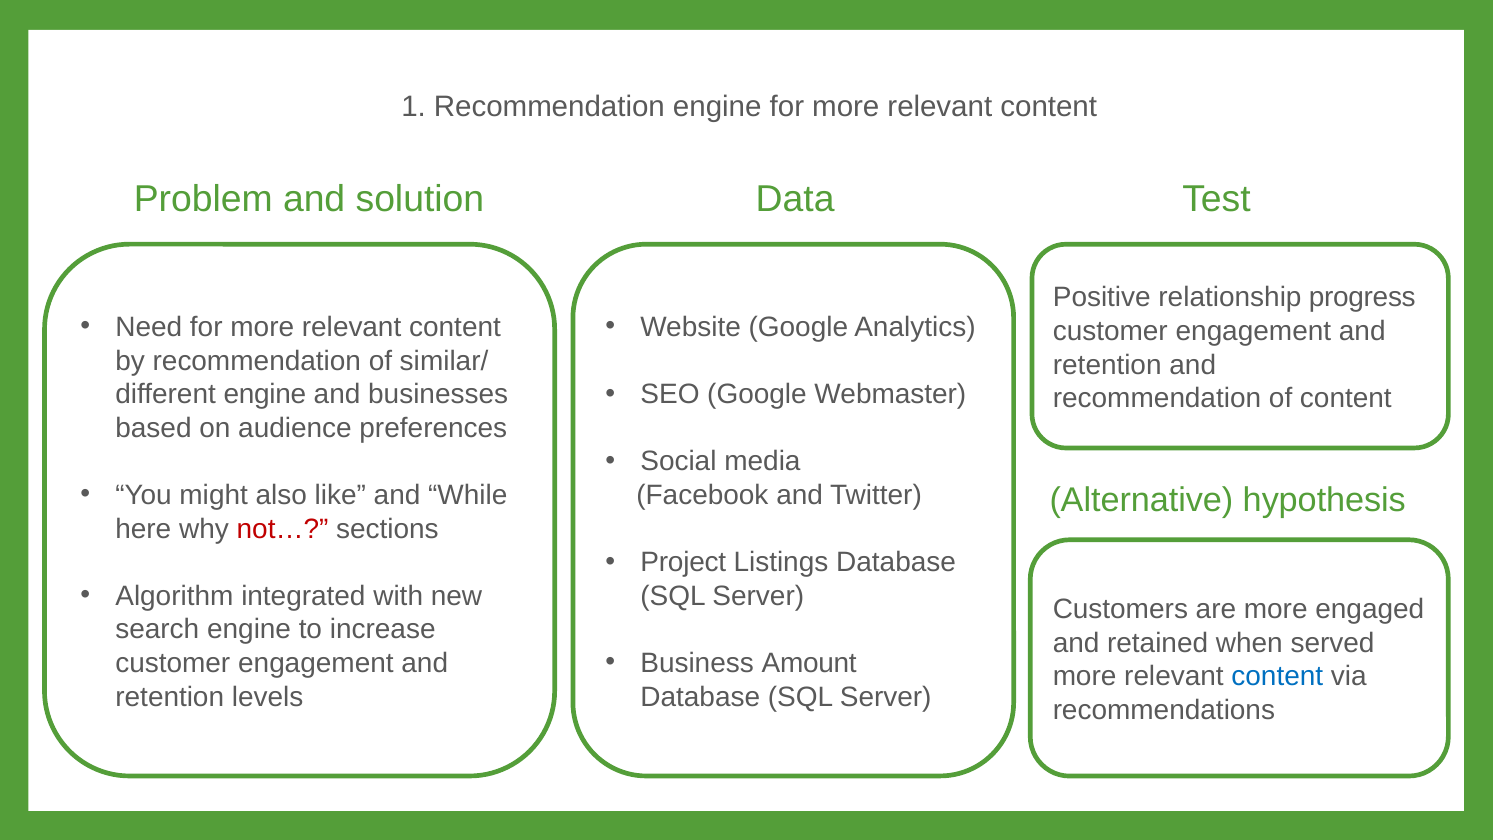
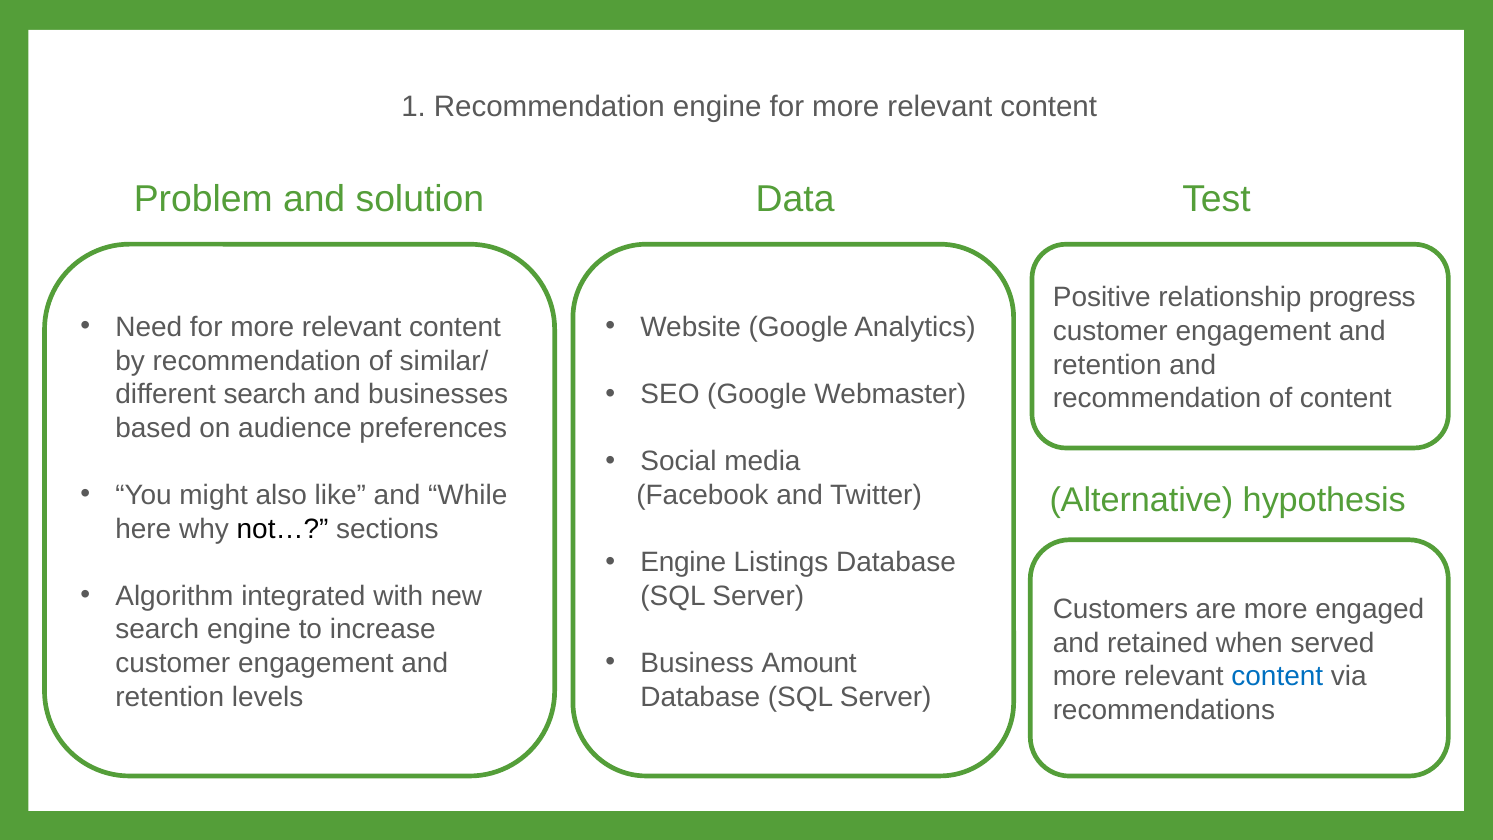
different engine: engine -> search
not… colour: red -> black
Project at (683, 562): Project -> Engine
